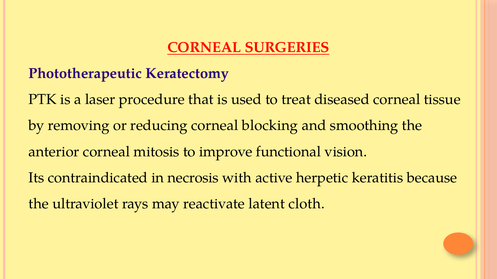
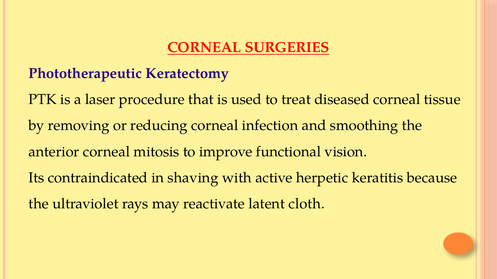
blocking: blocking -> infection
necrosis: necrosis -> shaving
